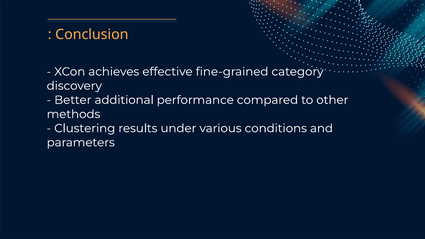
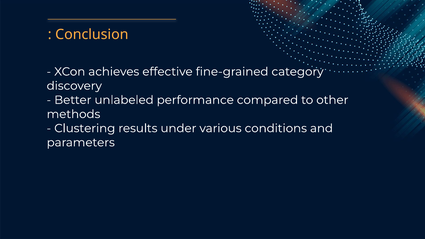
additional: additional -> unlabeled
